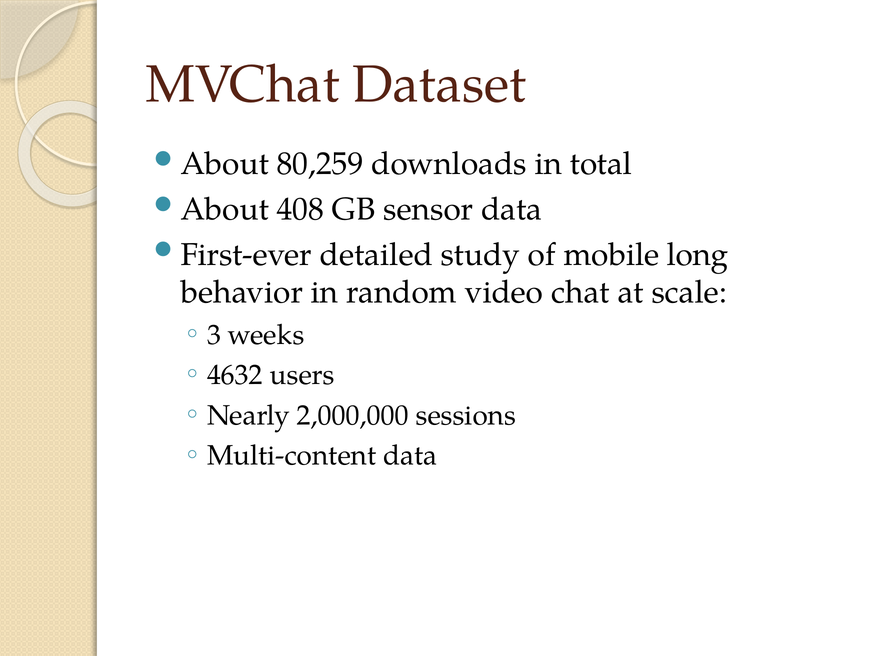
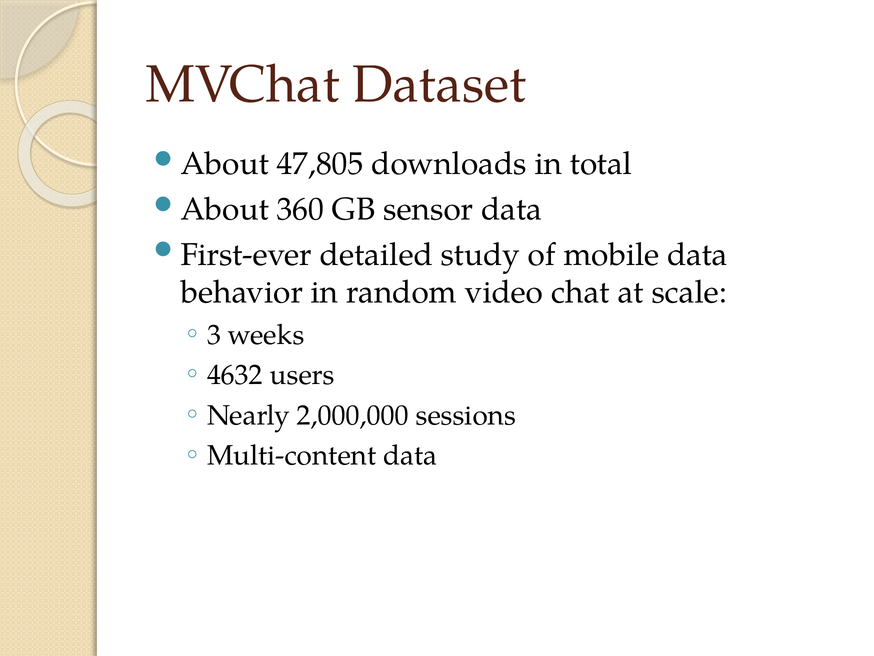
80,259: 80,259 -> 47,805
408: 408 -> 360
mobile long: long -> data
